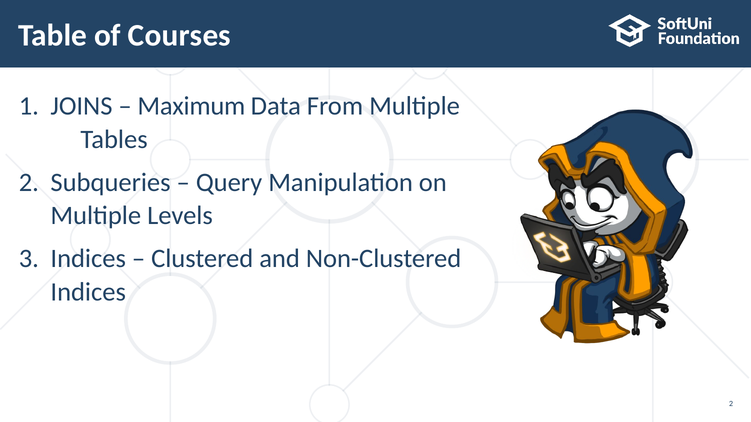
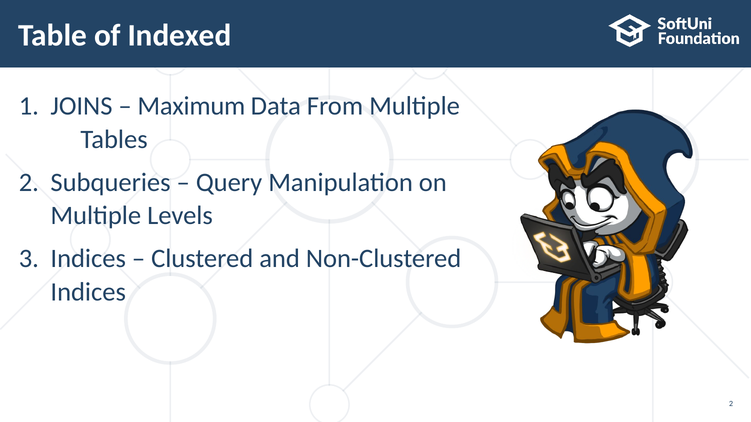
Courses: Courses -> Indexed
